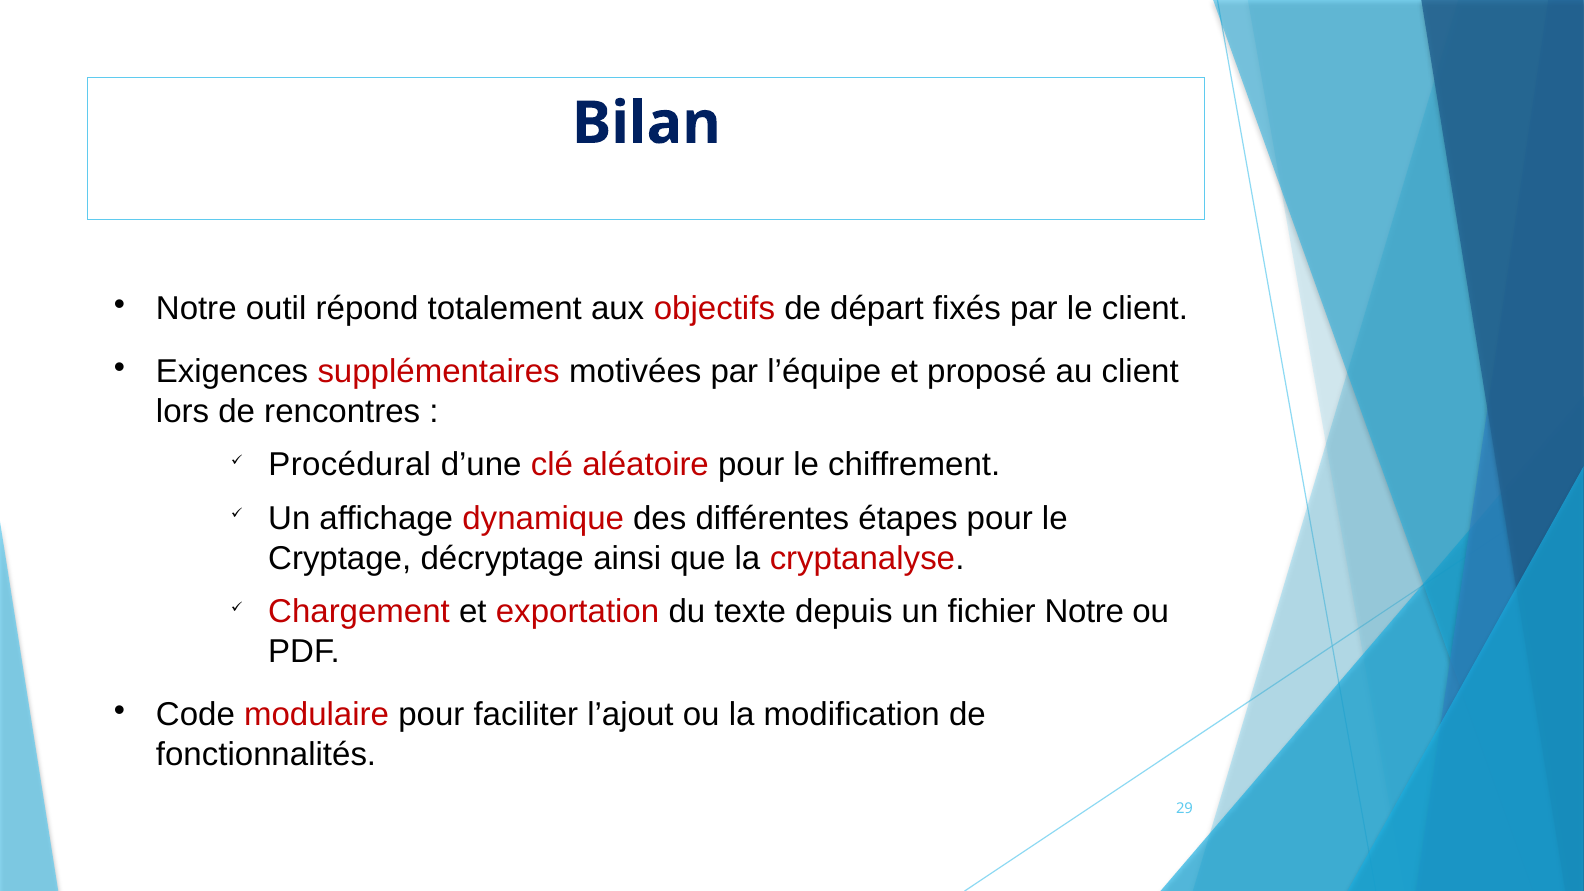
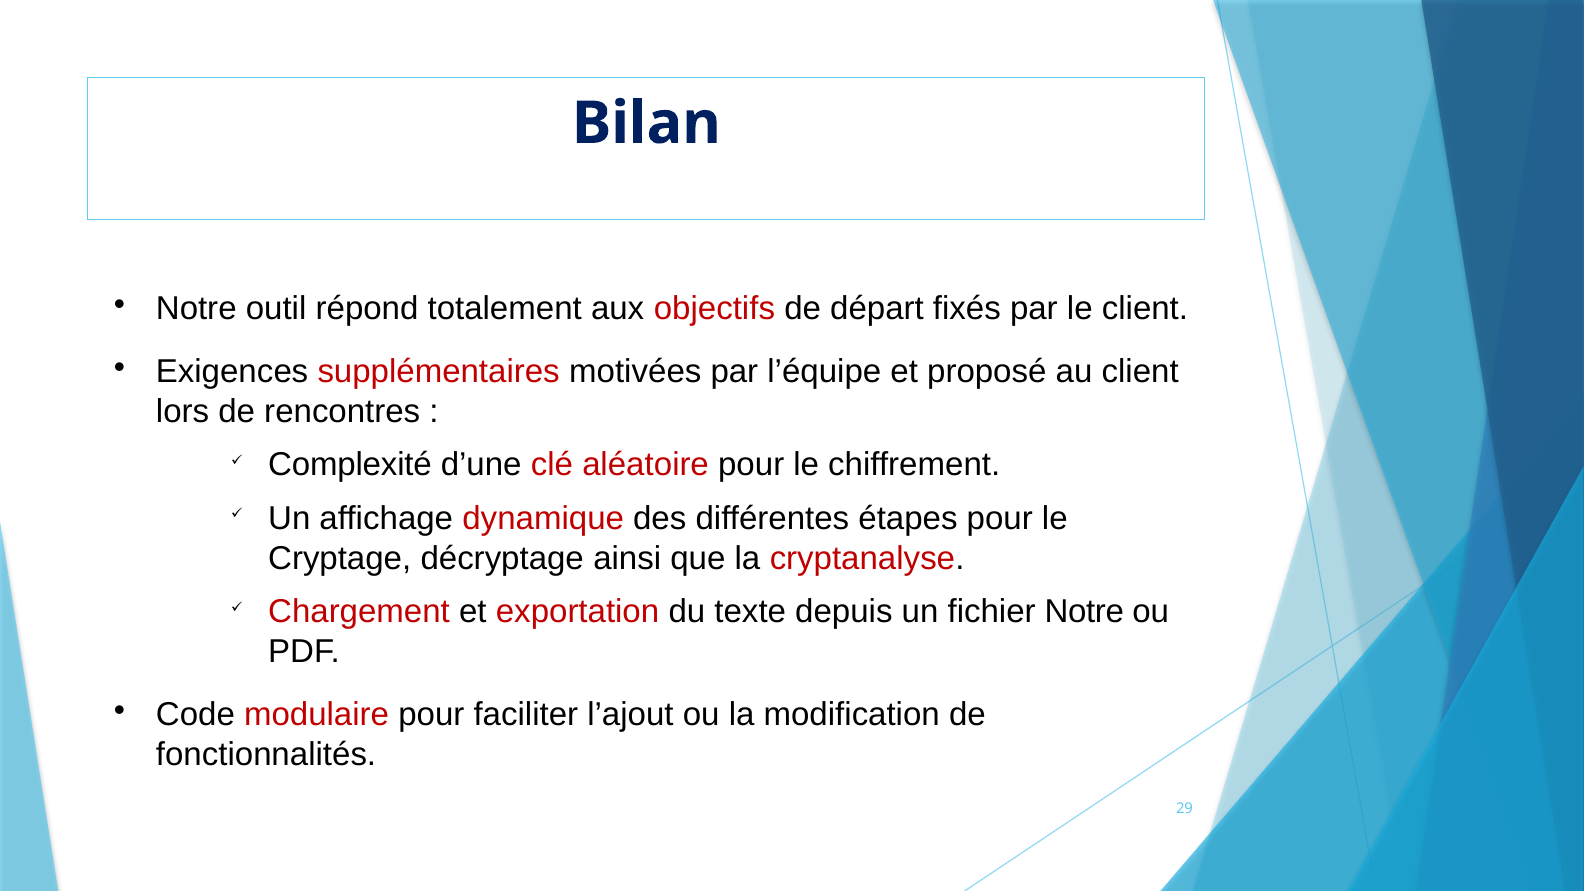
Procédural: Procédural -> Complexité
